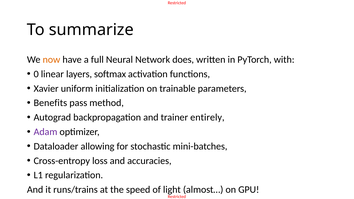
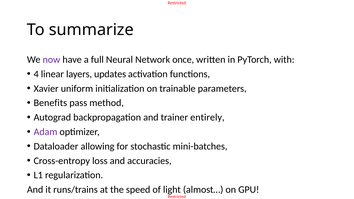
now colour: orange -> purple
does: does -> once
0: 0 -> 4
softmax: softmax -> updates
